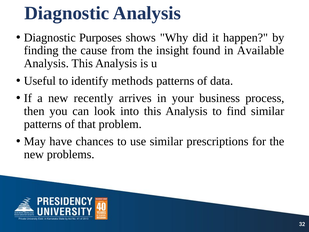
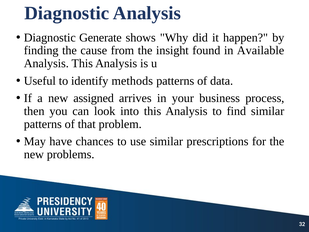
Purposes: Purposes -> Generate
recently: recently -> assigned
